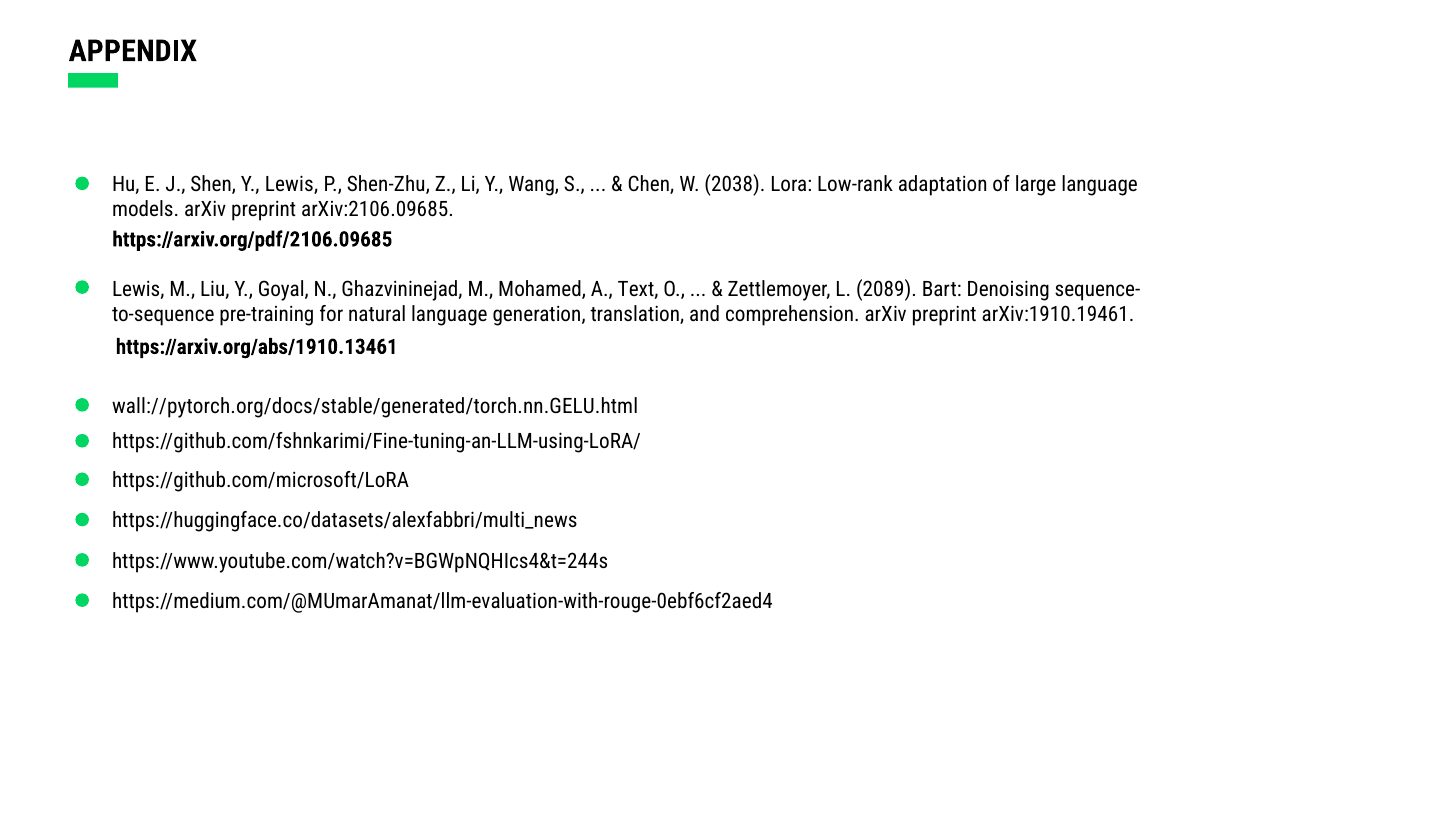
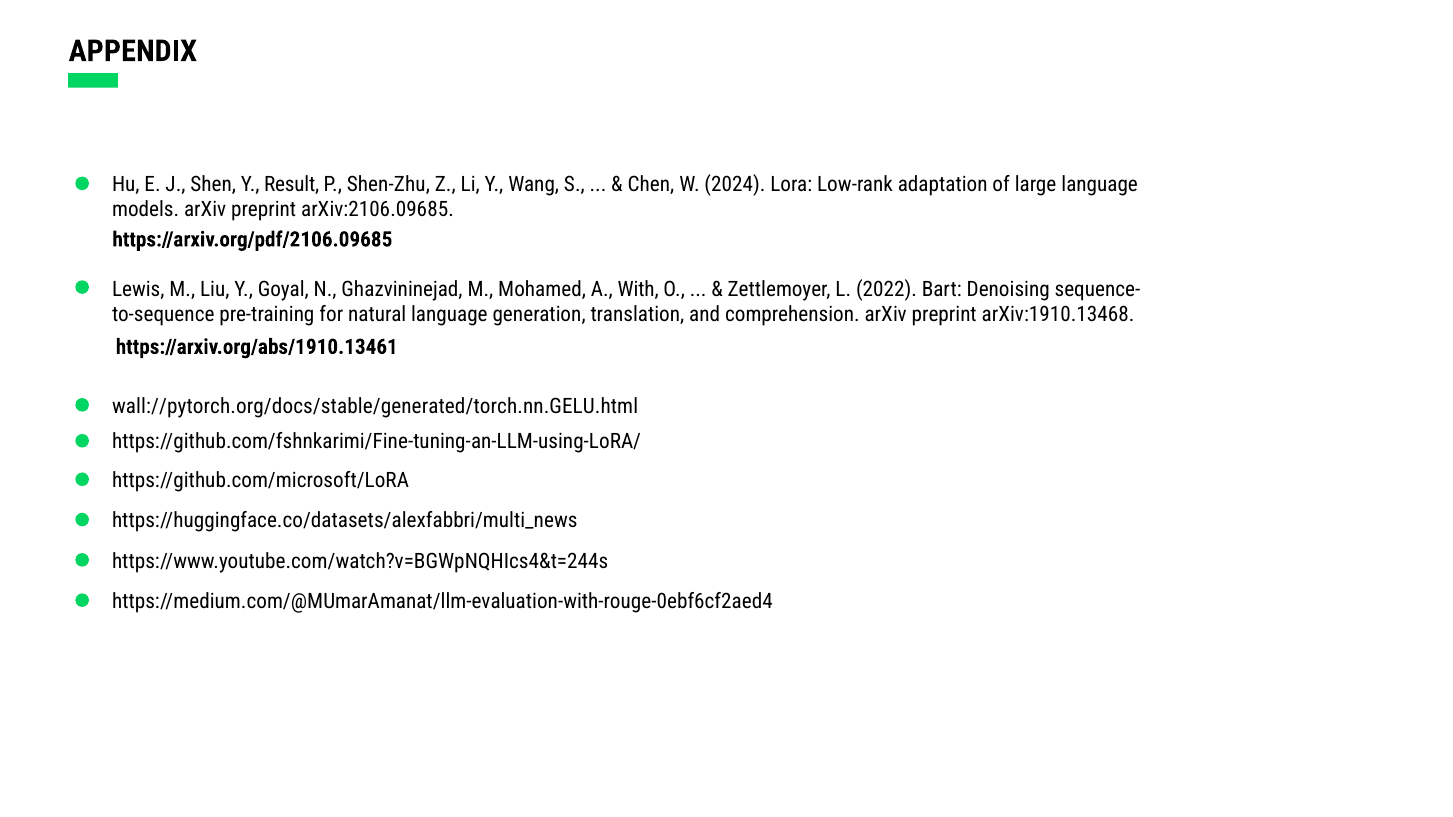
Y Lewis: Lewis -> Result
2038: 2038 -> 2024
Text: Text -> With
2089: 2089 -> 2022
arXiv:1910.19461: arXiv:1910.19461 -> arXiv:1910.13468
